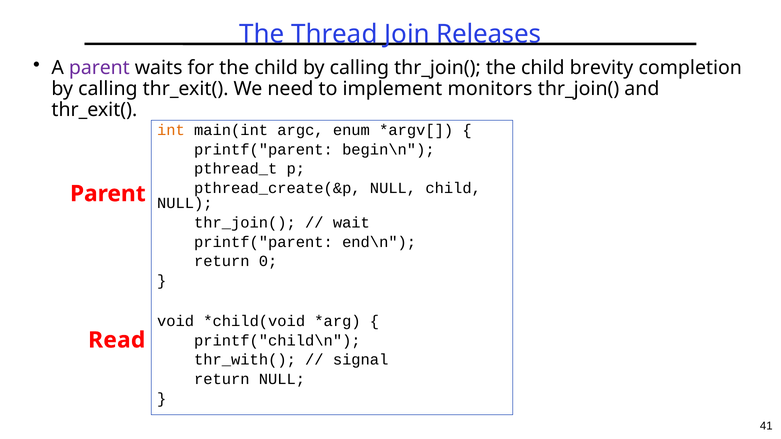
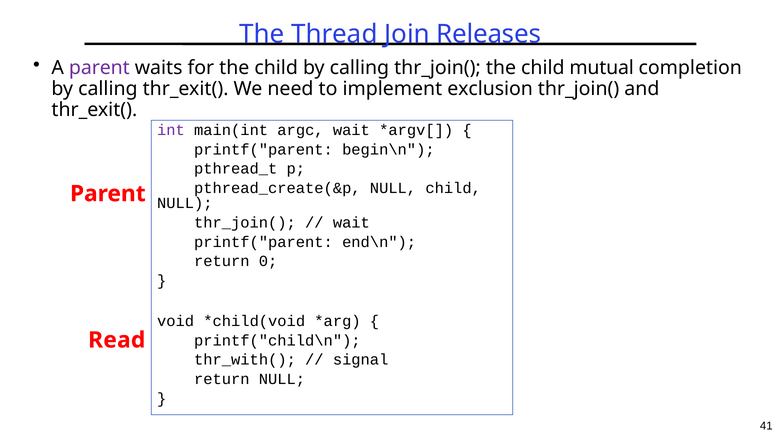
brevity: brevity -> mutual
monitors: monitors -> exclusion
int colour: orange -> purple
argc enum: enum -> wait
